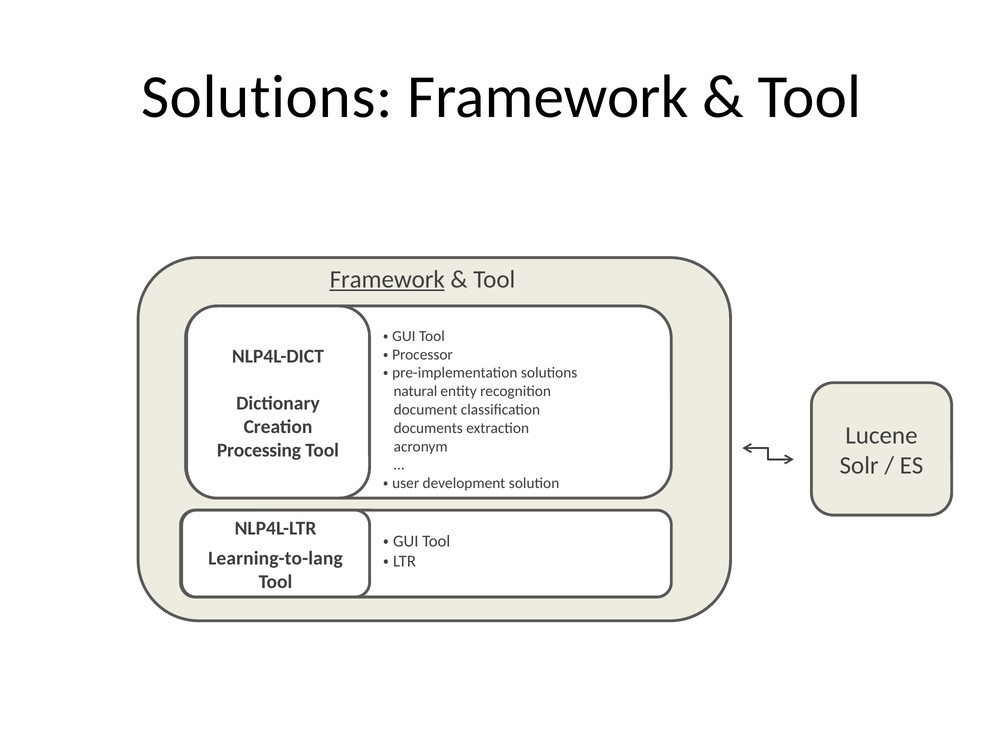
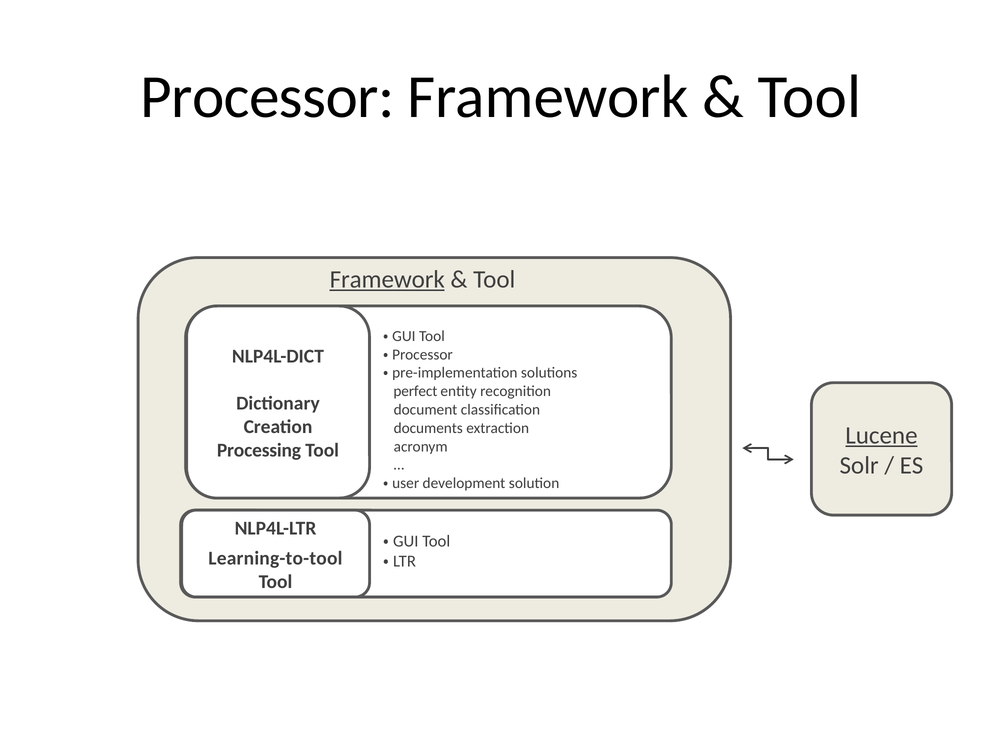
Solutions at (267, 97): Solutions -> Processor
natural: natural -> perfect
Lucene underline: none -> present
Learning-to-lang: Learning-to-lang -> Learning-to-tool
